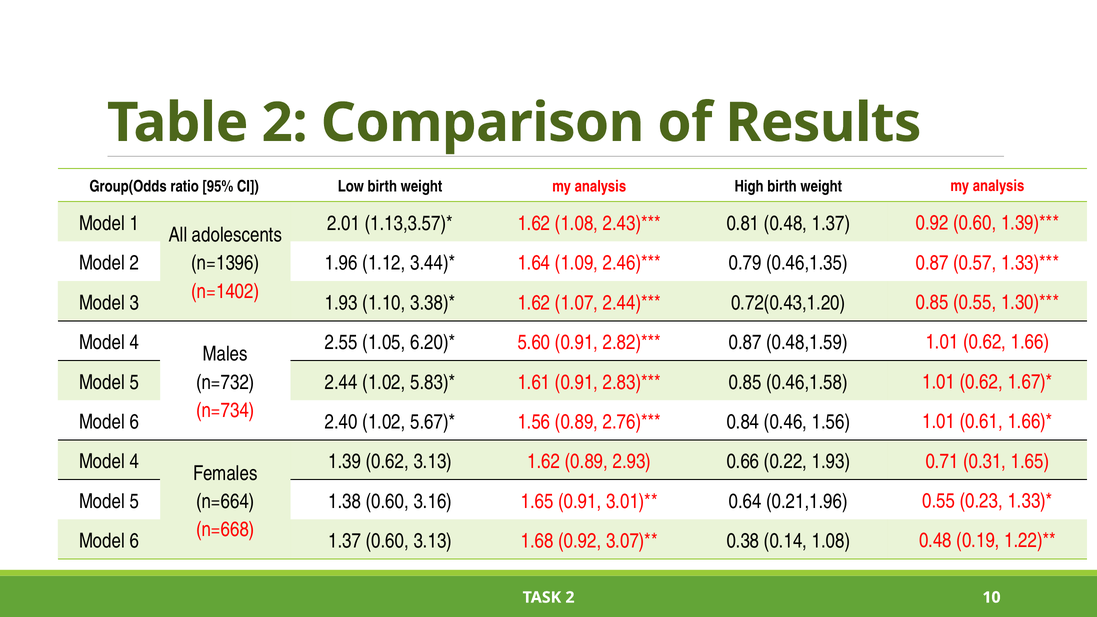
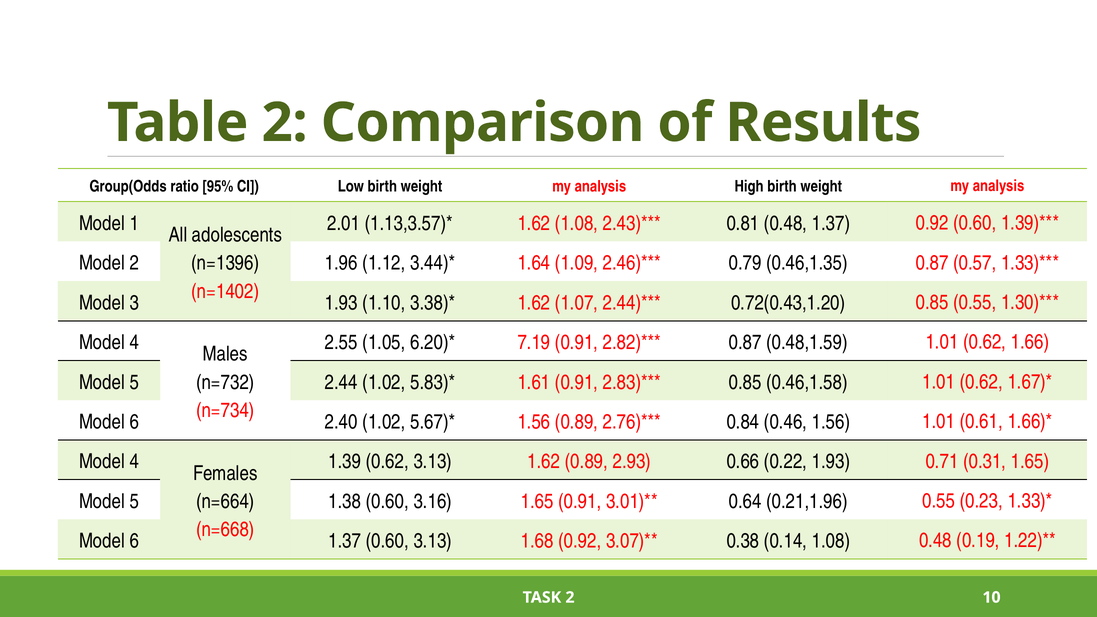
5.60: 5.60 -> 7.19
